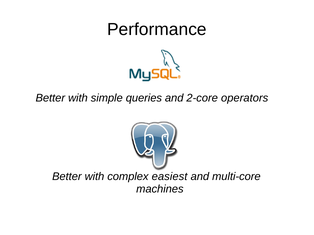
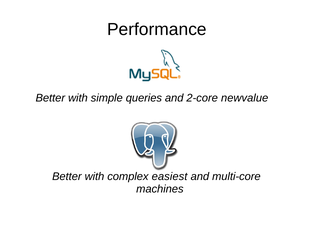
operators: operators -> newvalue
